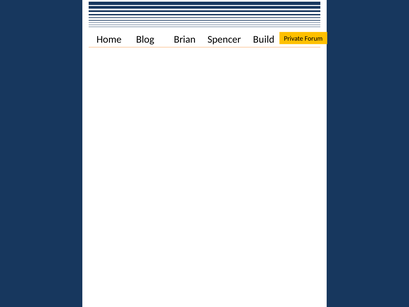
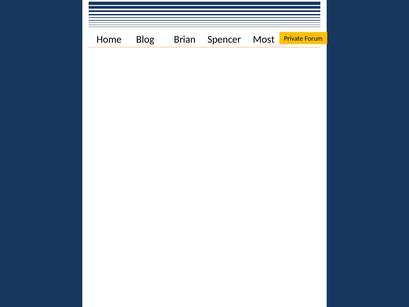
Build: Build -> Most
